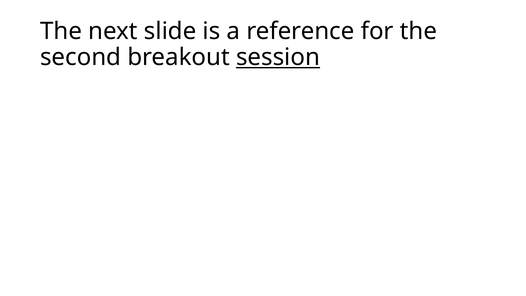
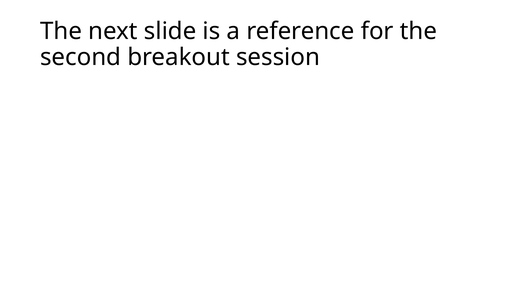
session underline: present -> none
